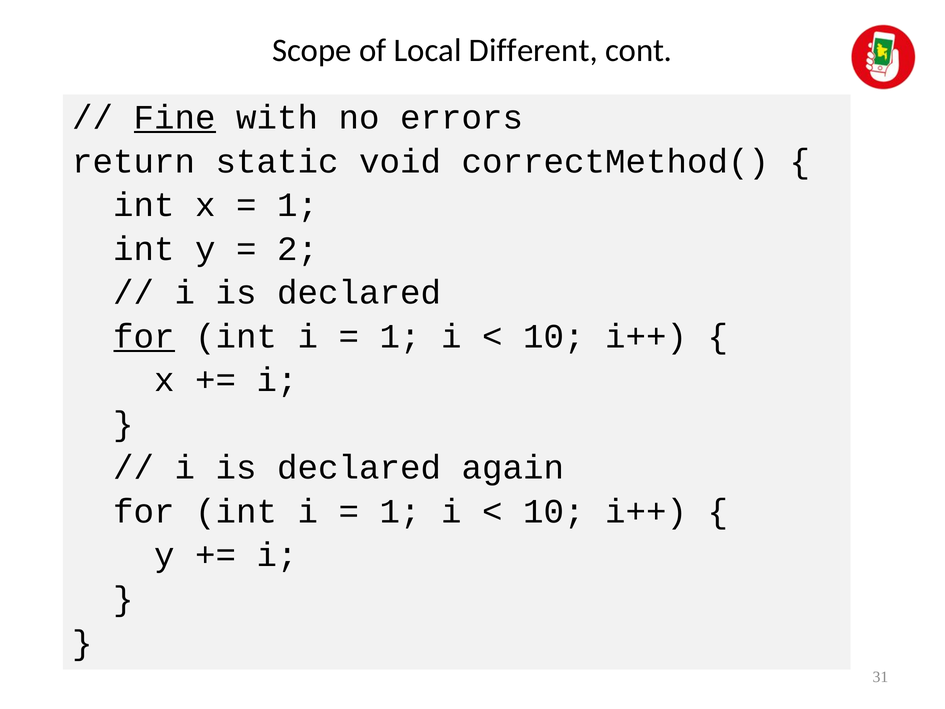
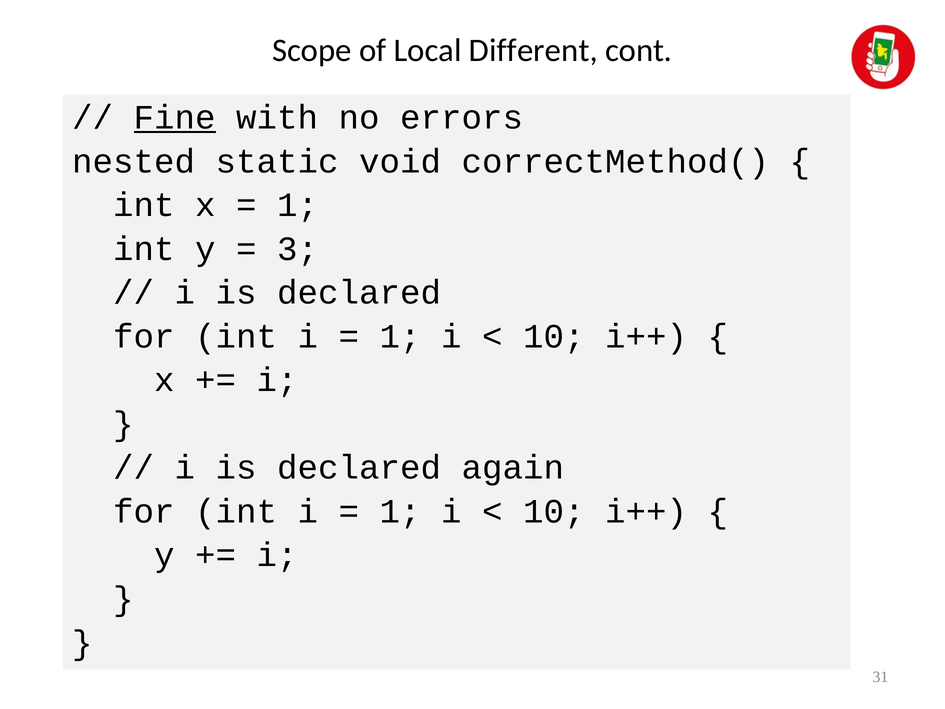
return: return -> nested
2: 2 -> 3
for at (144, 336) underline: present -> none
